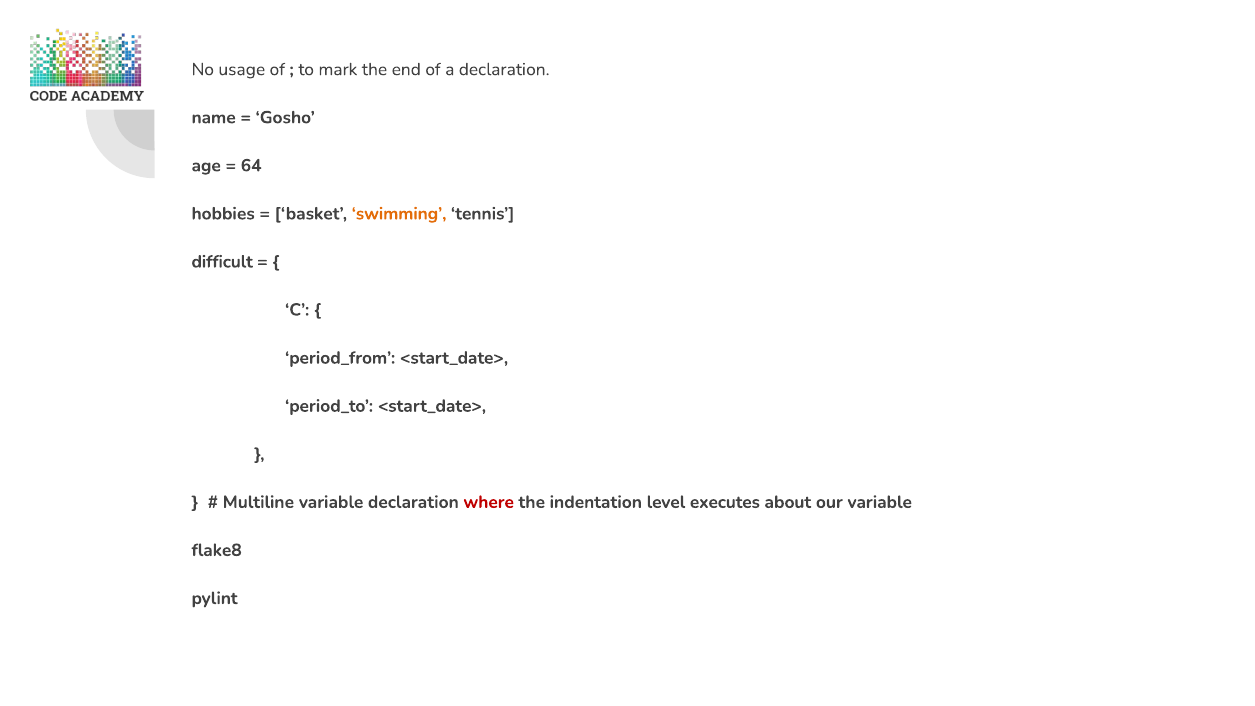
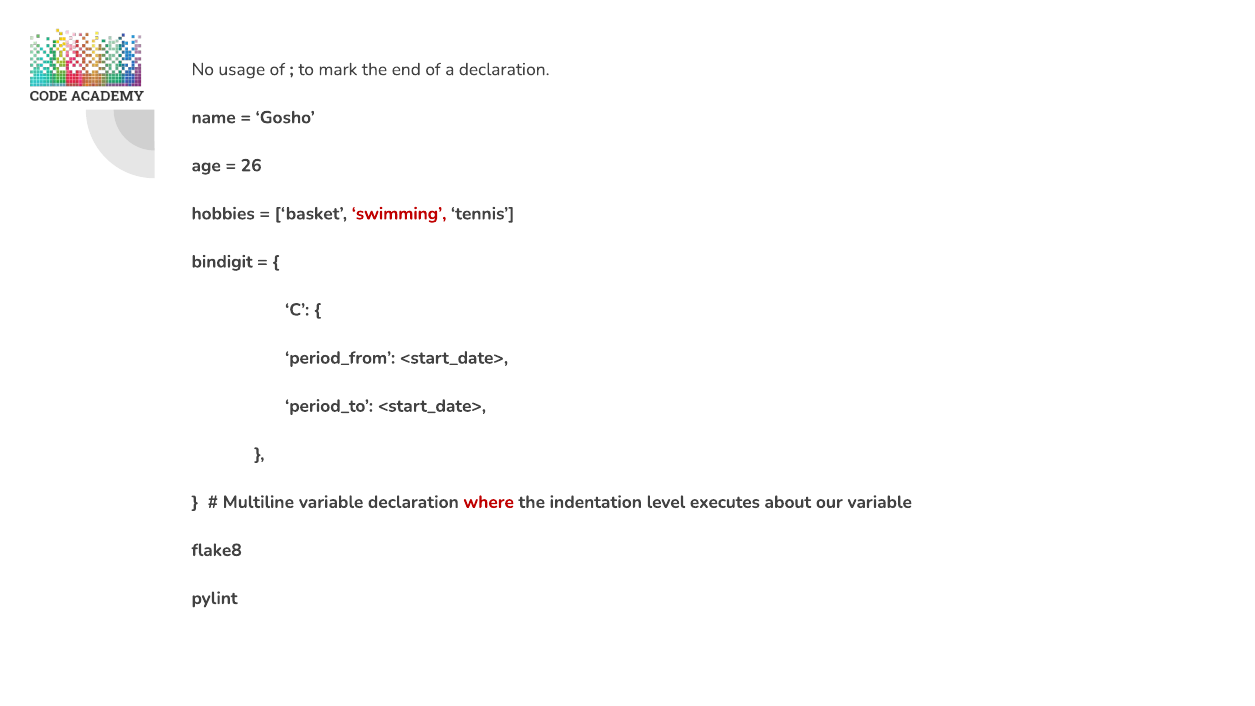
64: 64 -> 26
swimming colour: orange -> red
difficult: difficult -> bindigit
